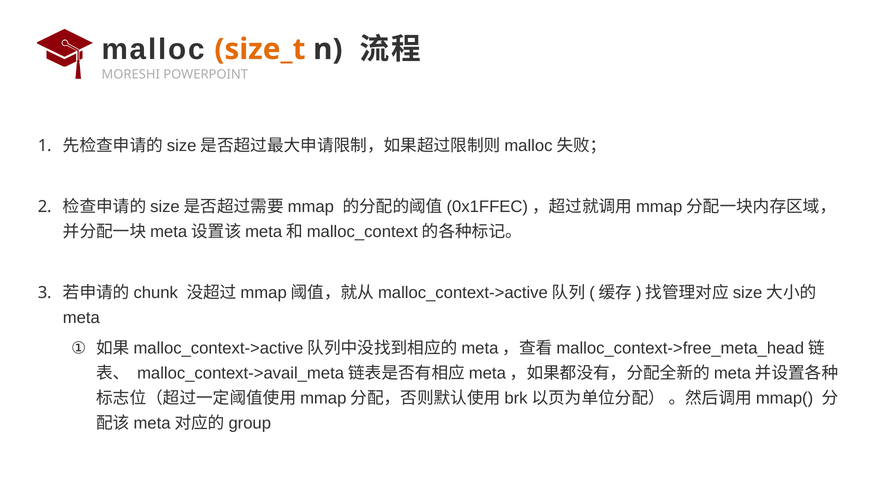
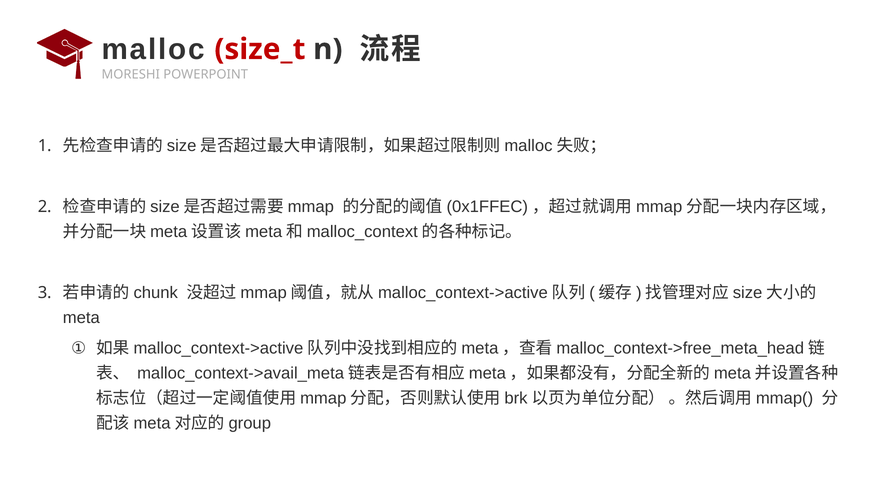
size_t colour: orange -> red
